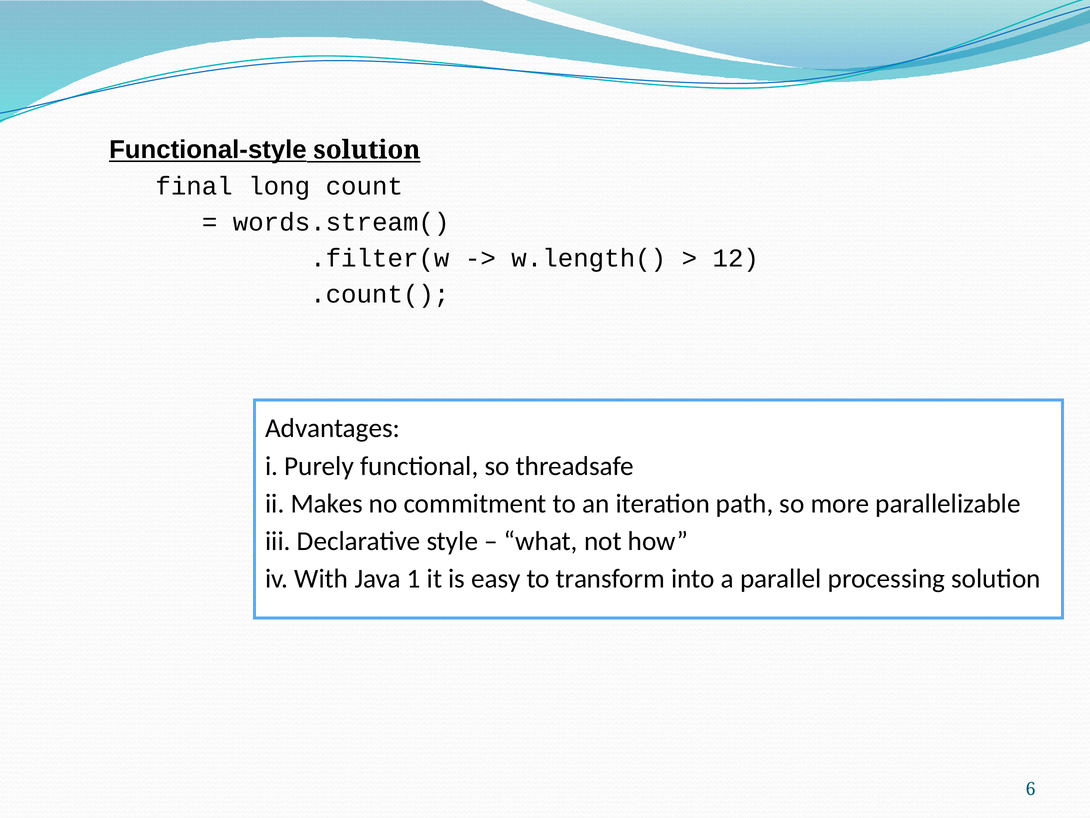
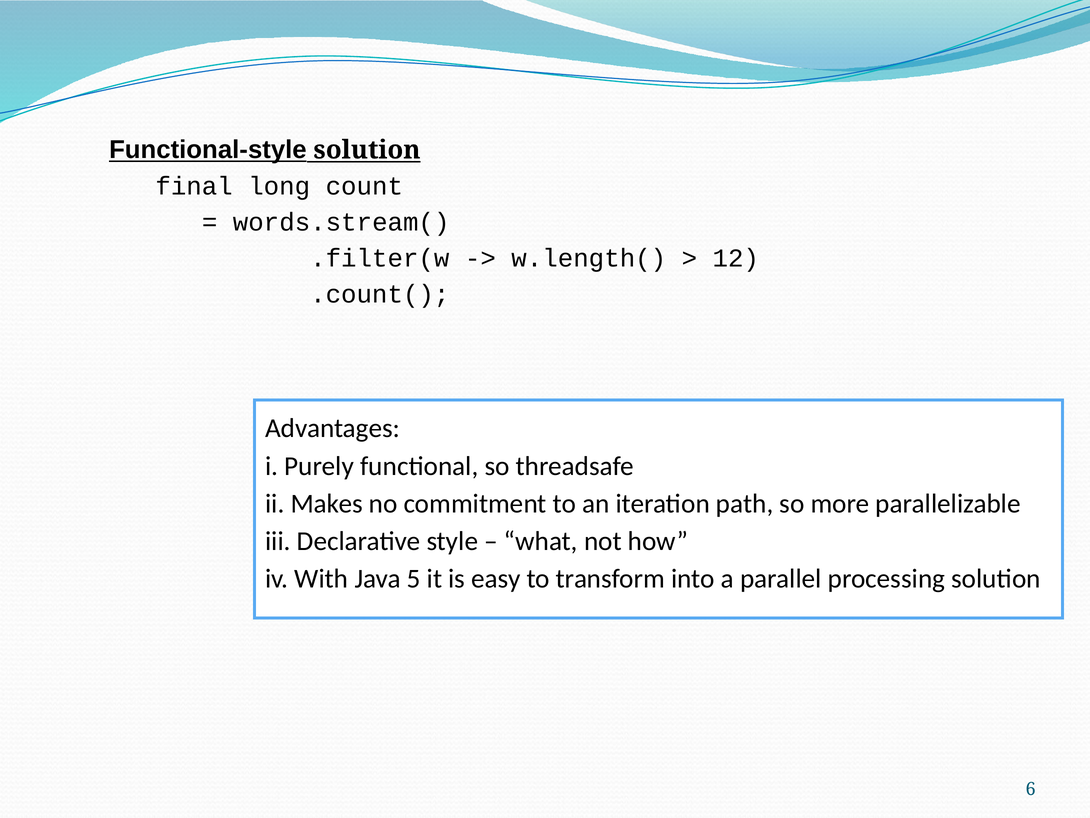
1: 1 -> 5
